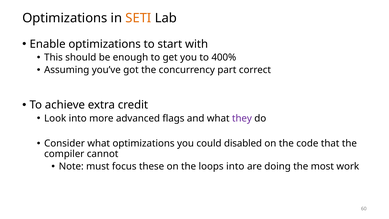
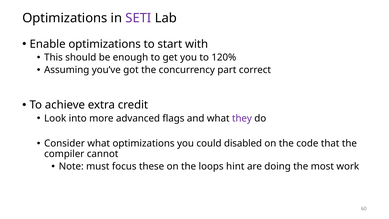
SETI colour: orange -> purple
400%: 400% -> 120%
loops into: into -> hint
